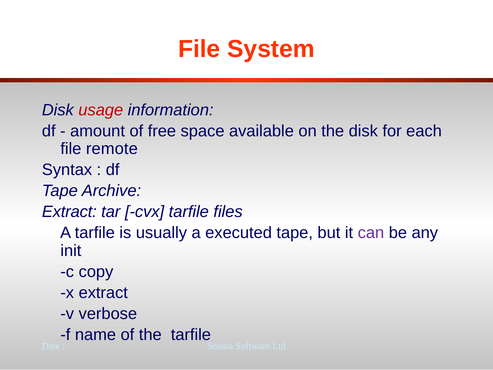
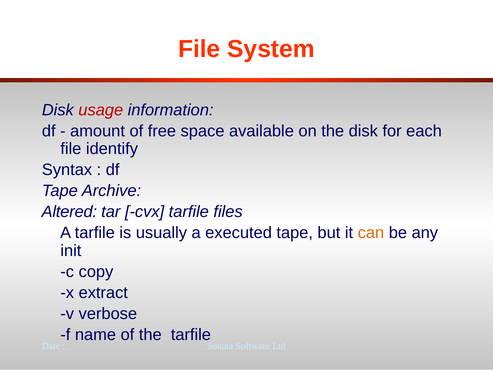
remote: remote -> identify
Extract at (69, 212): Extract -> Altered
can colour: purple -> orange
